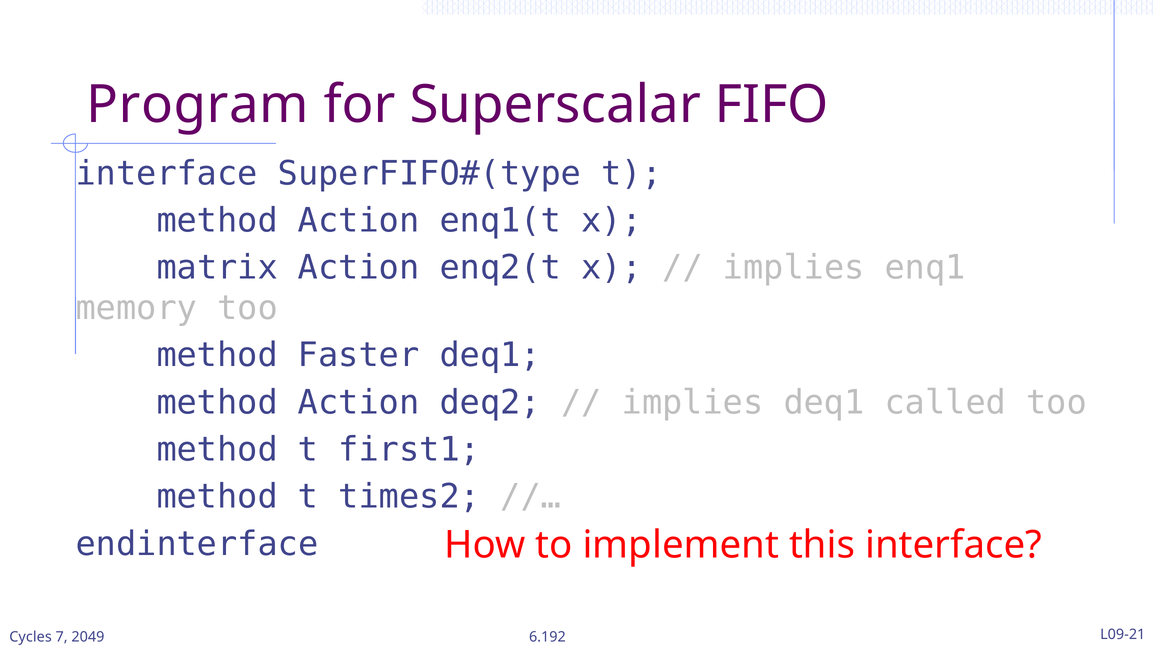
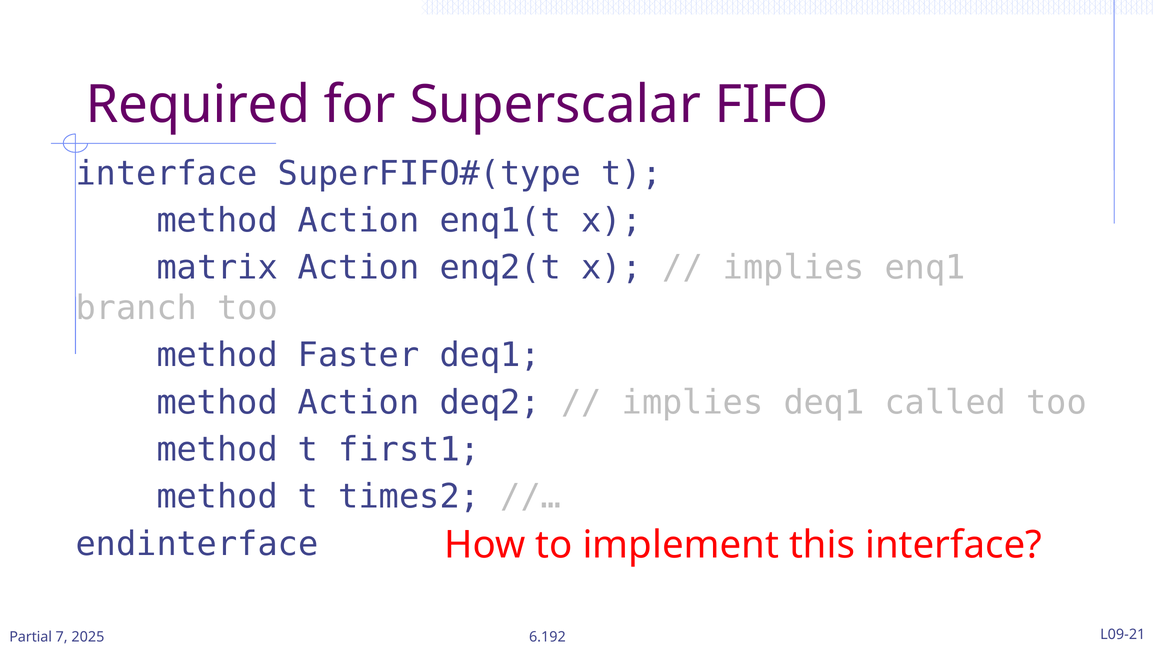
Program: Program -> Required
memory: memory -> branch
Cycles: Cycles -> Partial
2049: 2049 -> 2025
